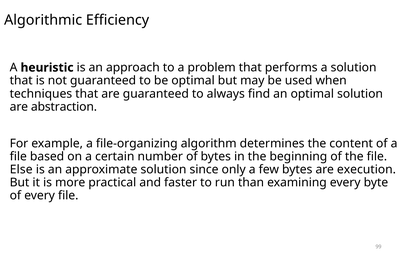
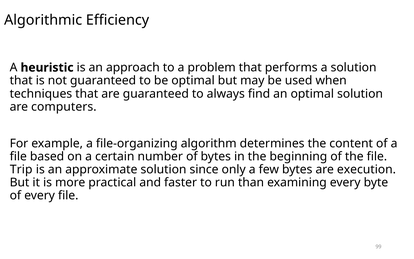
abstraction: abstraction -> computers
Else: Else -> Trip
